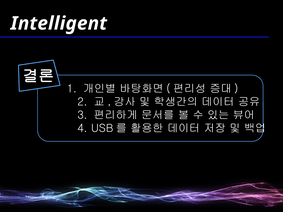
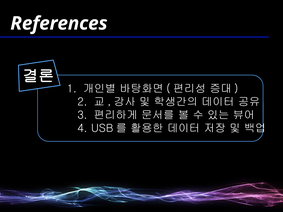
Intelligent: Intelligent -> References
